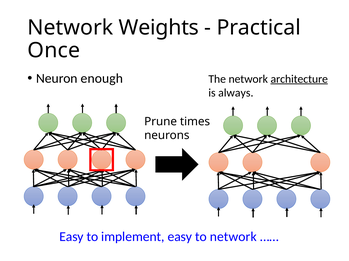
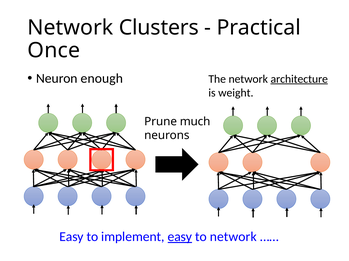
Weights: Weights -> Clusters
always: always -> weight
times: times -> much
easy at (180, 237) underline: none -> present
